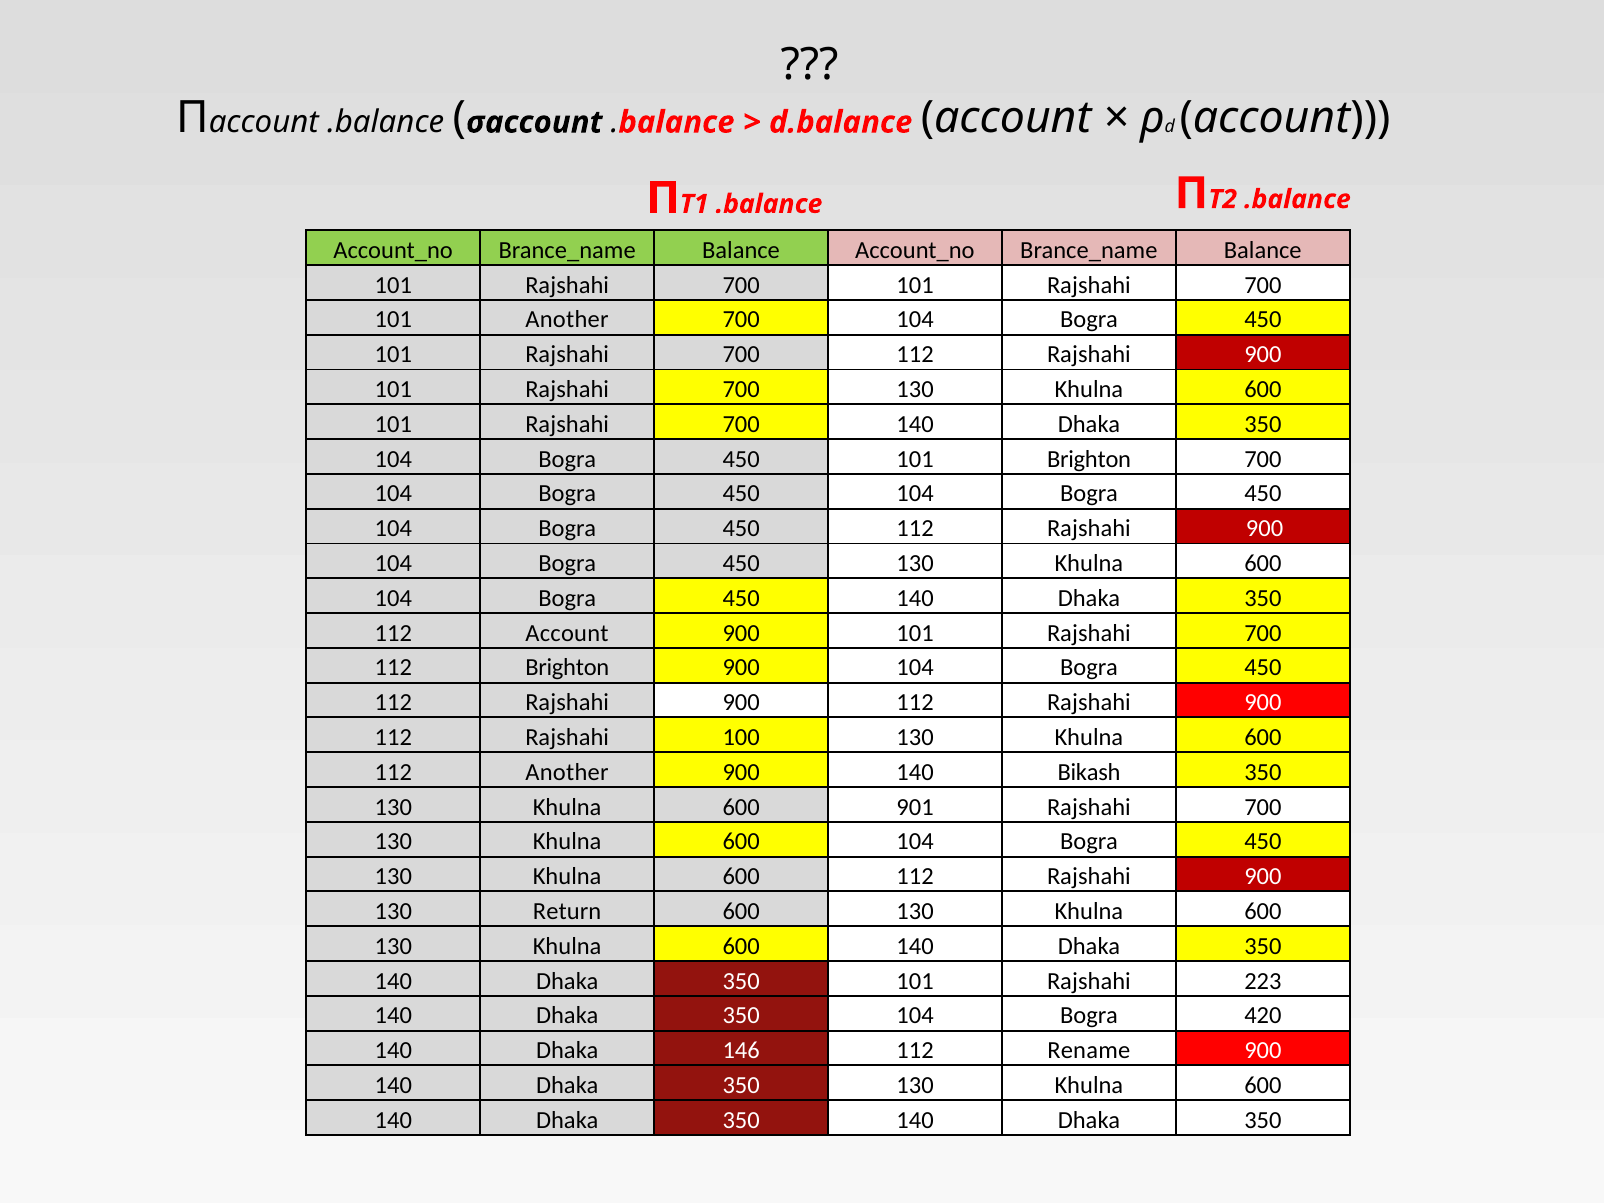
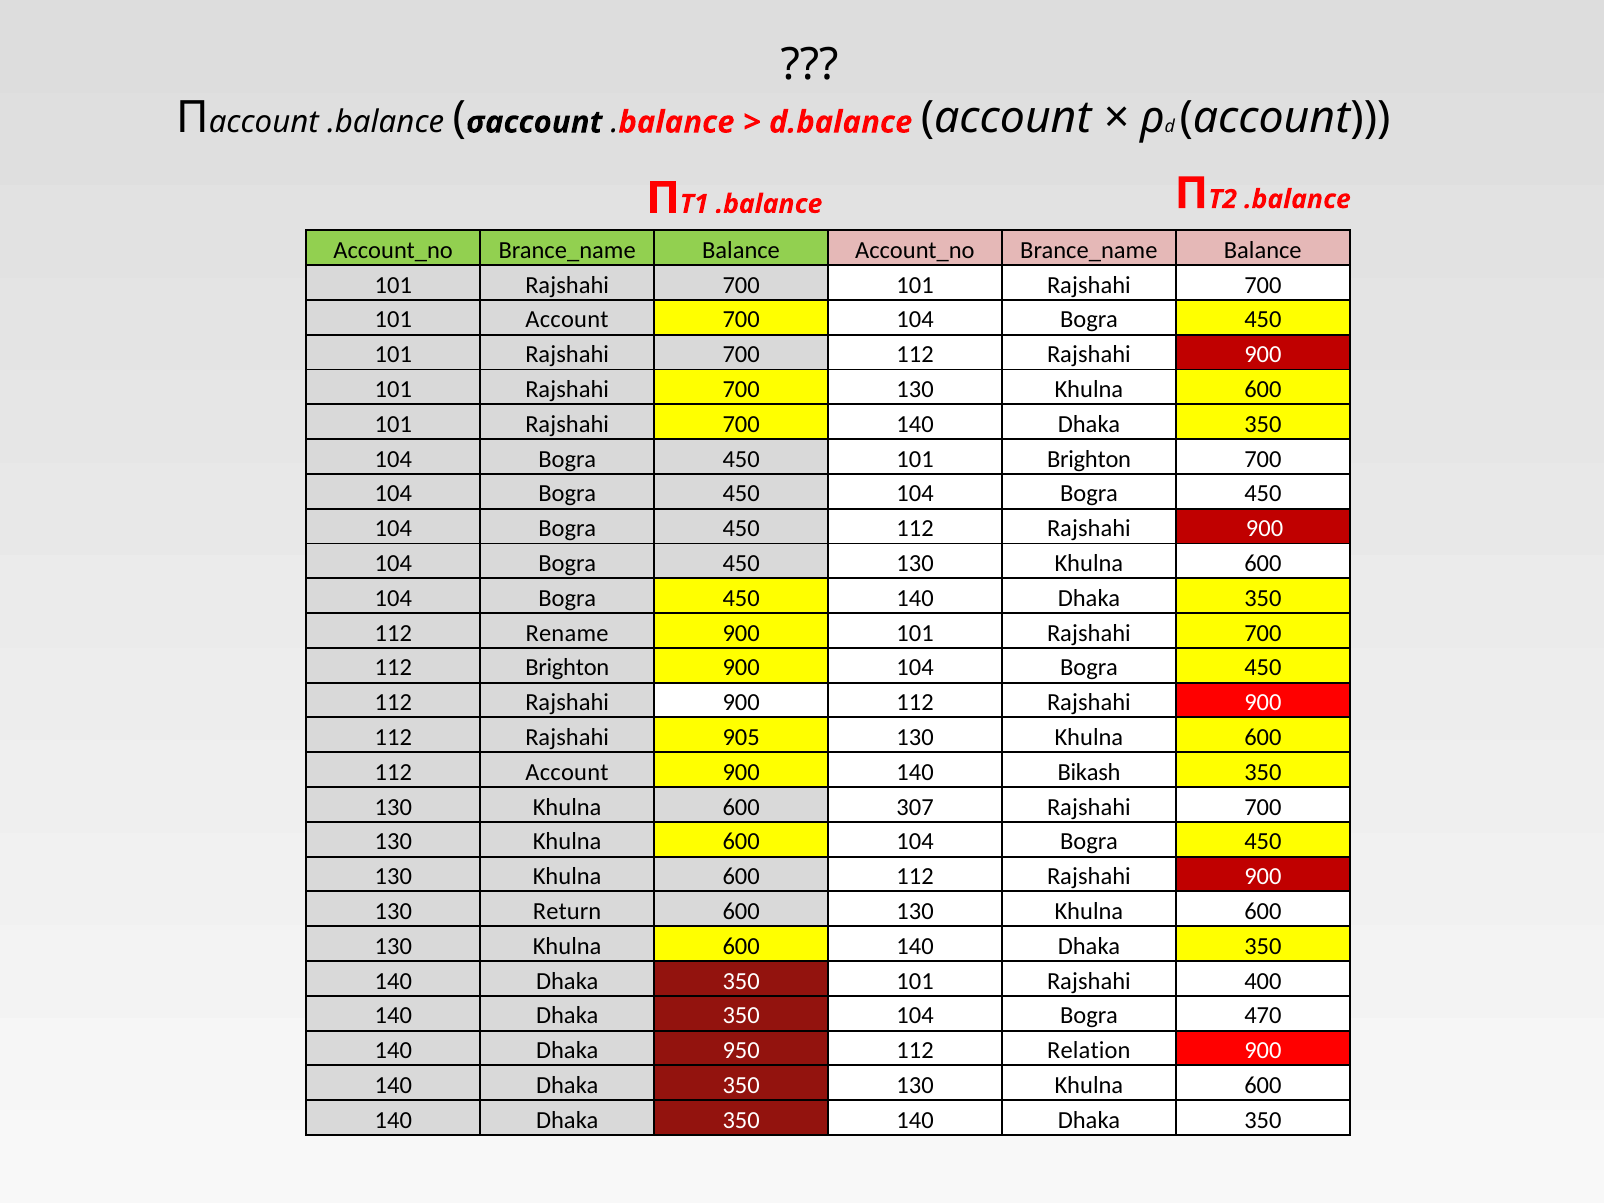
101 Another: Another -> Account
112 Account: Account -> Rename
100: 100 -> 905
112 Another: Another -> Account
901: 901 -> 307
223: 223 -> 400
420: 420 -> 470
146: 146 -> 950
Rename: Rename -> Relation
